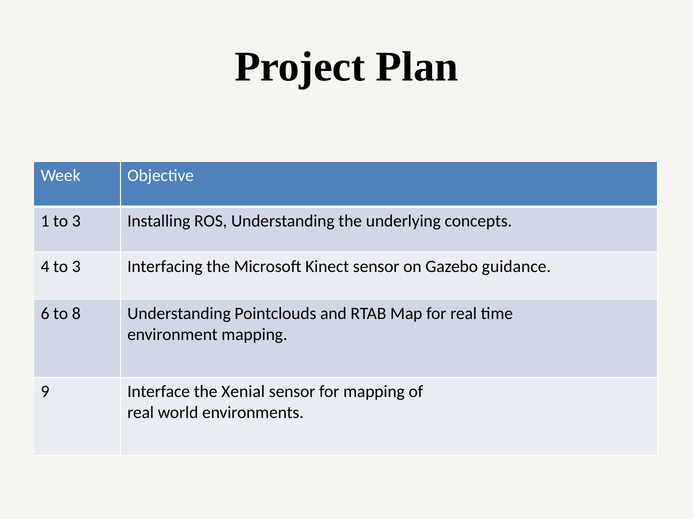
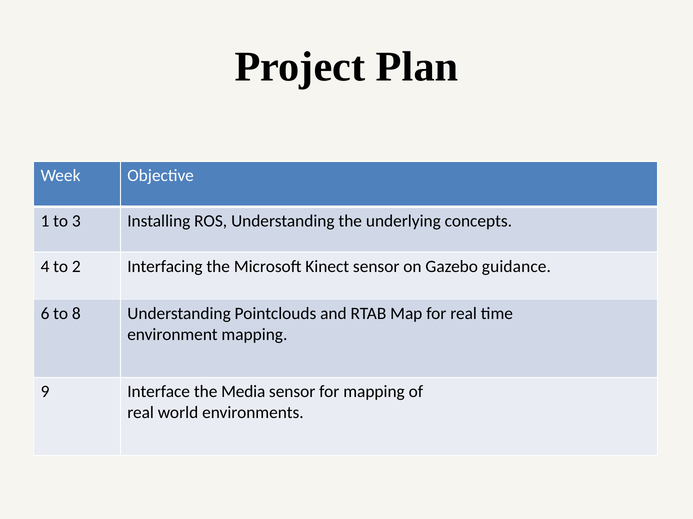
4 to 3: 3 -> 2
Xenial: Xenial -> Media
